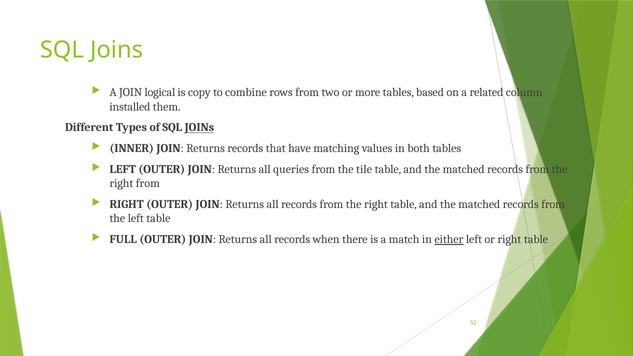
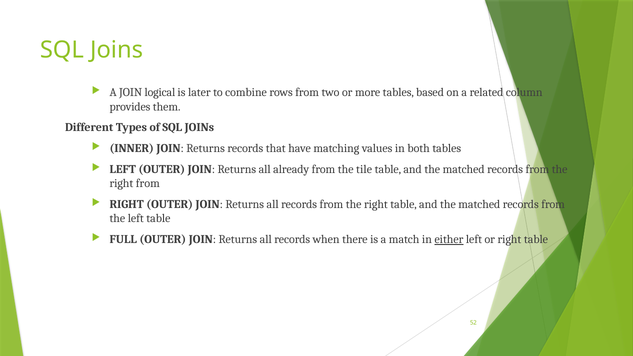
copy: copy -> later
installed: installed -> provides
JOINs at (199, 128) underline: present -> none
queries: queries -> already
